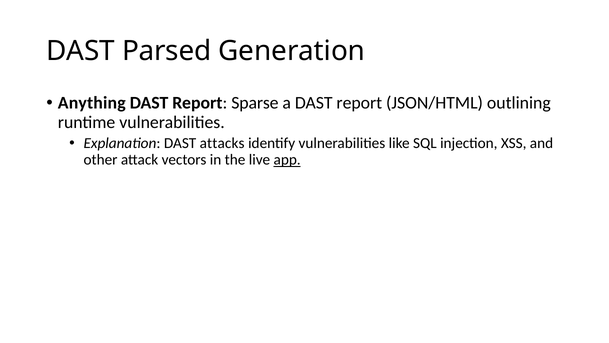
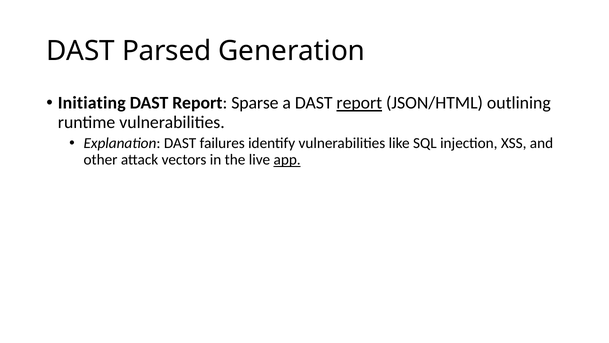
Anything: Anything -> Initiating
report at (359, 103) underline: none -> present
attacks: attacks -> failures
